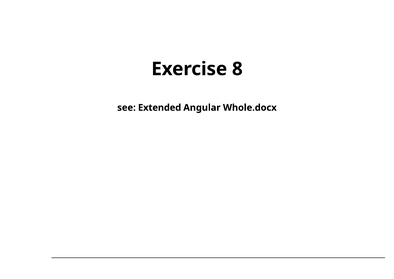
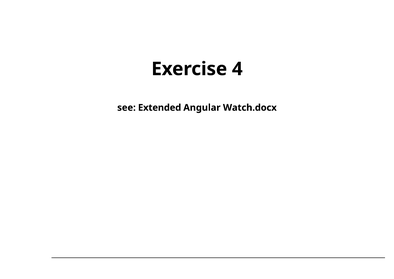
8: 8 -> 4
Whole.docx: Whole.docx -> Watch.docx
